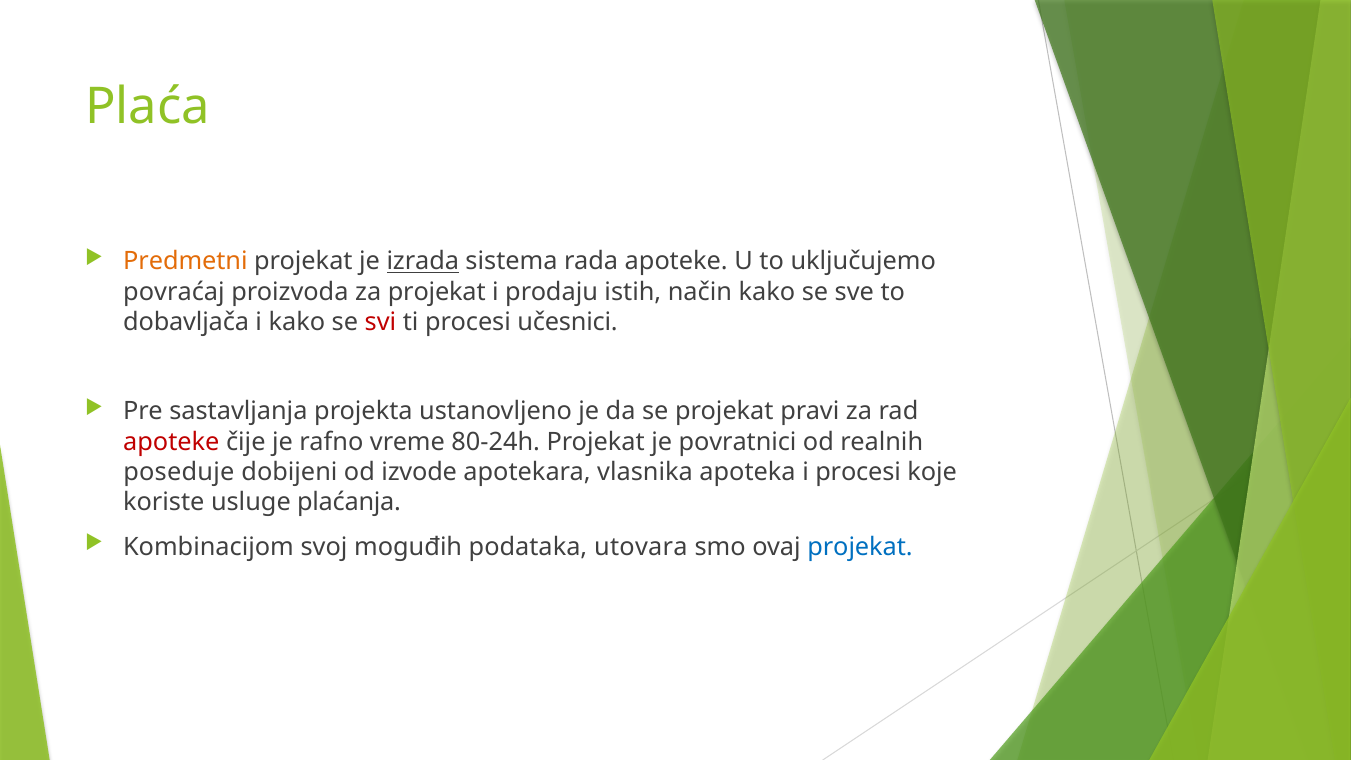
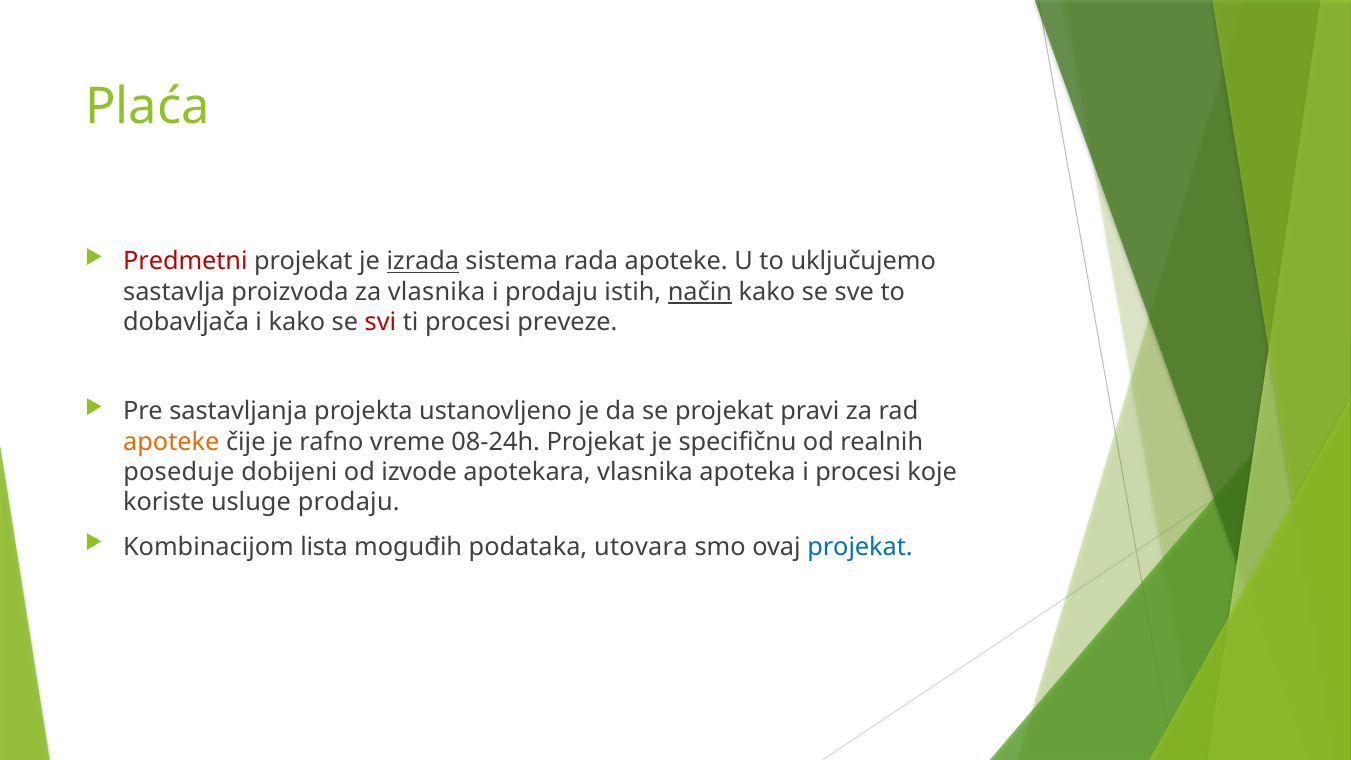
Predmetni colour: orange -> red
povraćaj: povraćaj -> sastavlja
za projekat: projekat -> vlasnika
način underline: none -> present
učesnici: učesnici -> preveze
apoteke at (171, 442) colour: red -> orange
80-24h: 80-24h -> 08-24h
povratnici: povratnici -> specifičnu
usluge plaćanja: plaćanja -> prodaju
svoj: svoj -> lista
